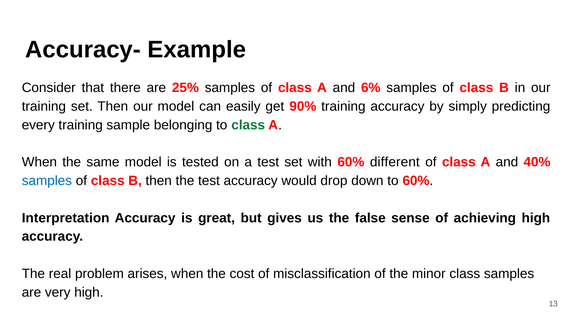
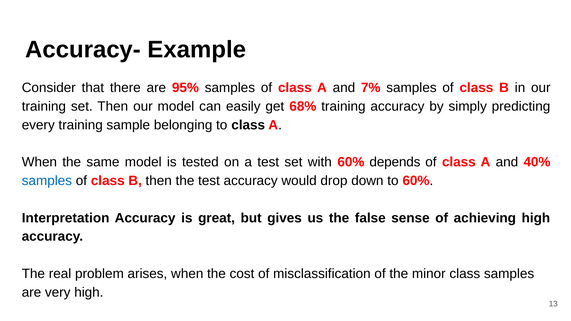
25%: 25% -> 95%
6%: 6% -> 7%
90%: 90% -> 68%
class at (248, 125) colour: green -> black
different: different -> depends
